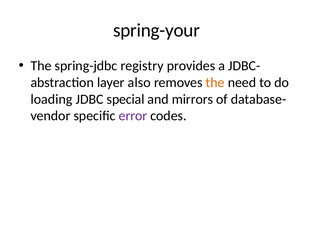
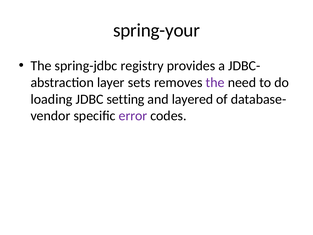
also: also -> sets
the at (215, 82) colour: orange -> purple
special: special -> setting
mirrors: mirrors -> layered
